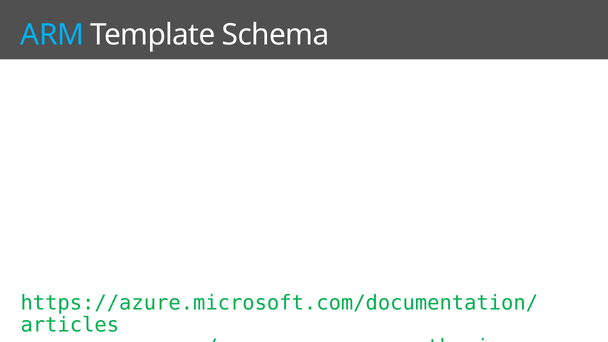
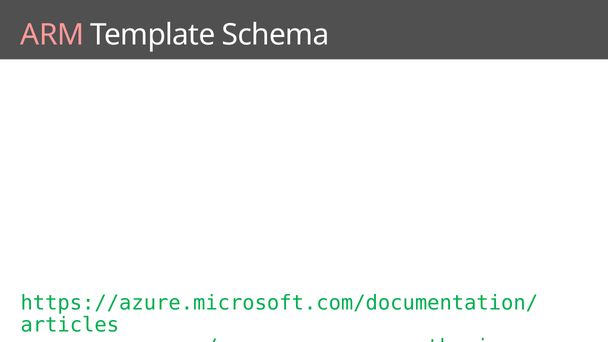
ARM colour: light blue -> pink
